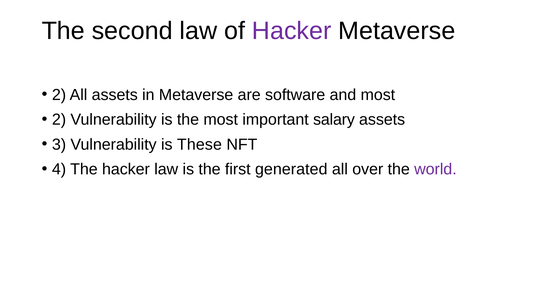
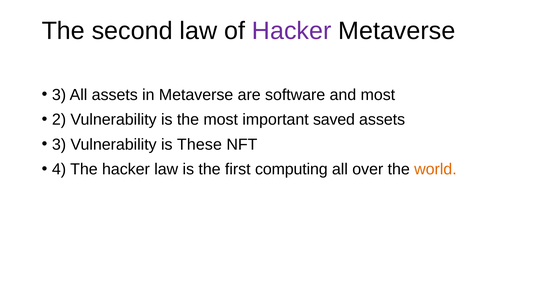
2 at (59, 95): 2 -> 3
salary: salary -> saved
generated: generated -> computing
world colour: purple -> orange
